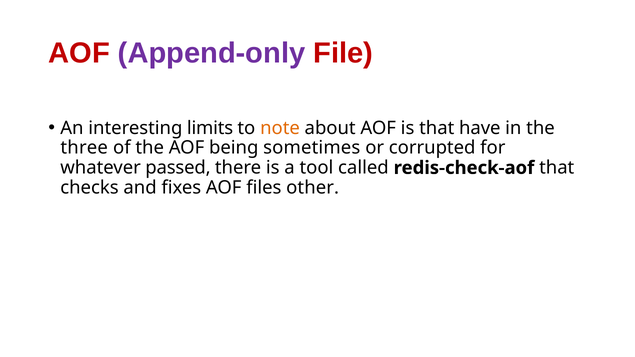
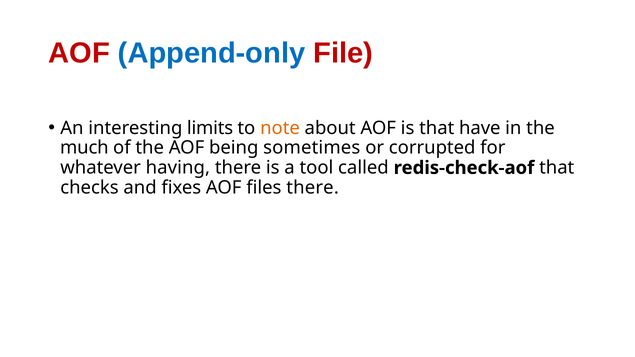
Append-only colour: purple -> blue
three: three -> much
passed: passed -> having
files other: other -> there
